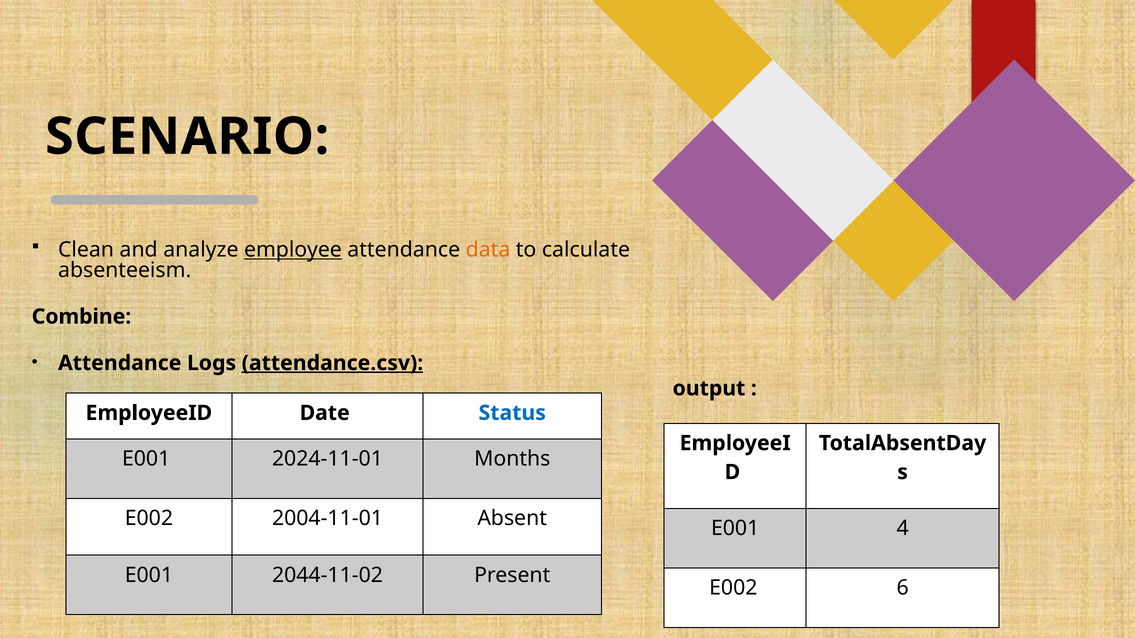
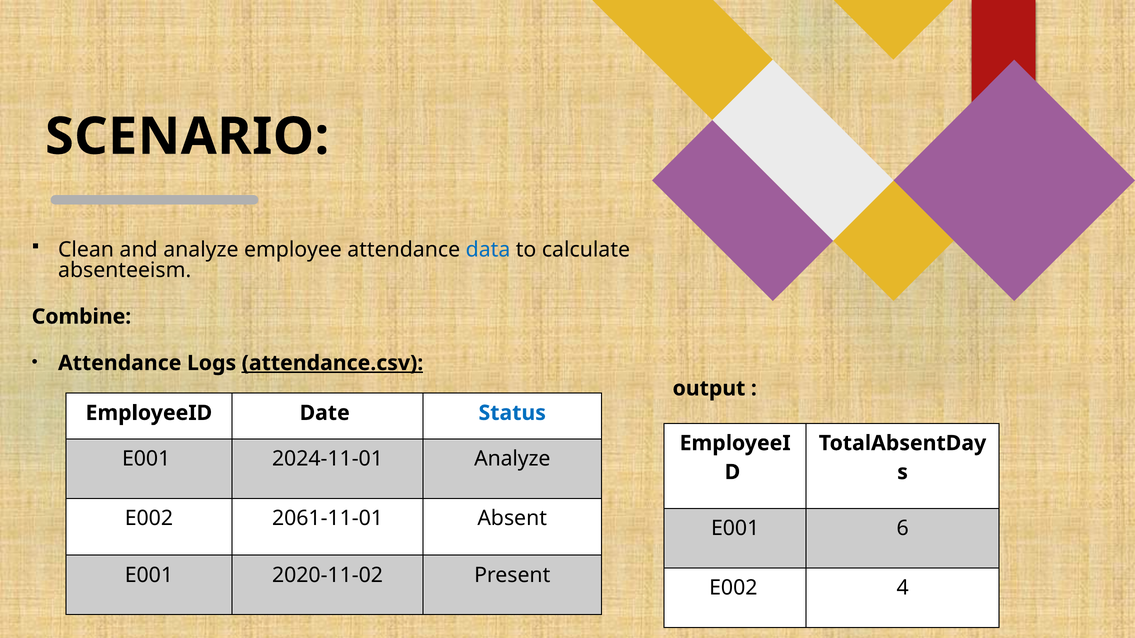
employee underline: present -> none
data colour: orange -> blue
2024-11-01 Months: Months -> Analyze
2004-11-01: 2004-11-01 -> 2061-11-01
4: 4 -> 6
2044-11-02: 2044-11-02 -> 2020-11-02
6: 6 -> 4
